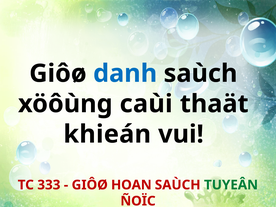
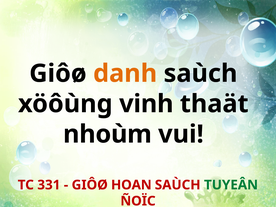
danh colour: blue -> orange
caùi: caùi -> vinh
khieán: khieán -> nhoùm
333: 333 -> 331
